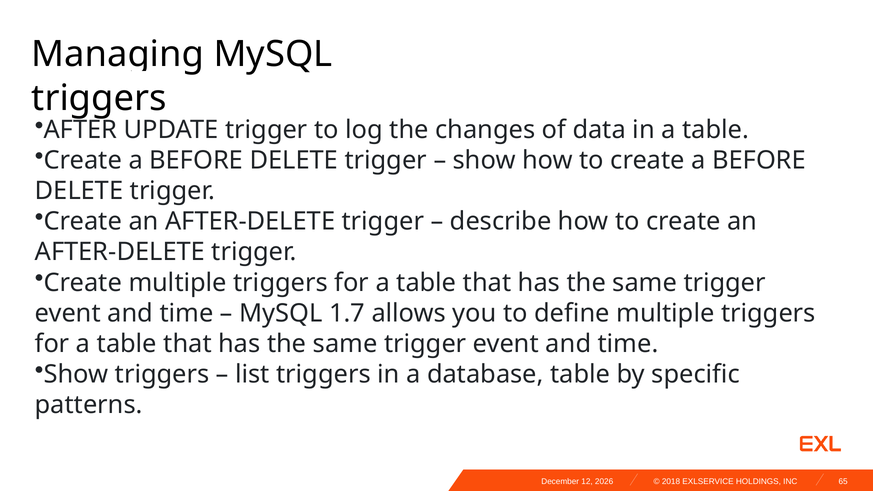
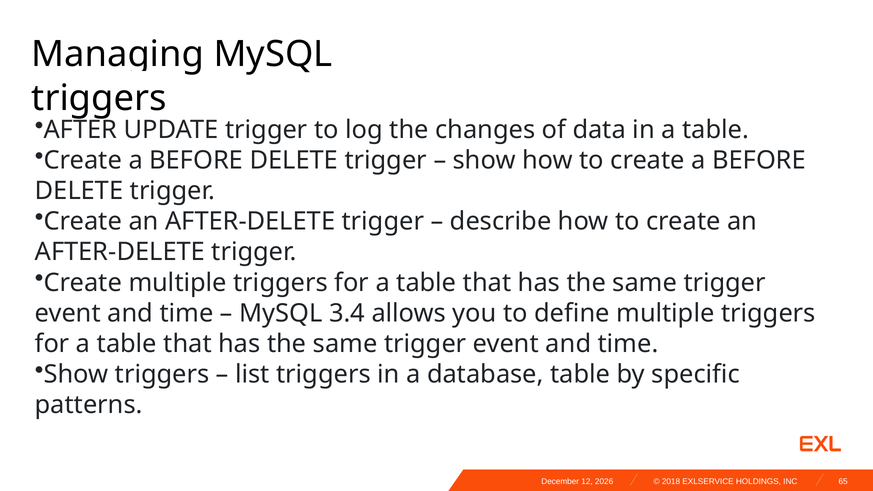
1.7: 1.7 -> 3.4
